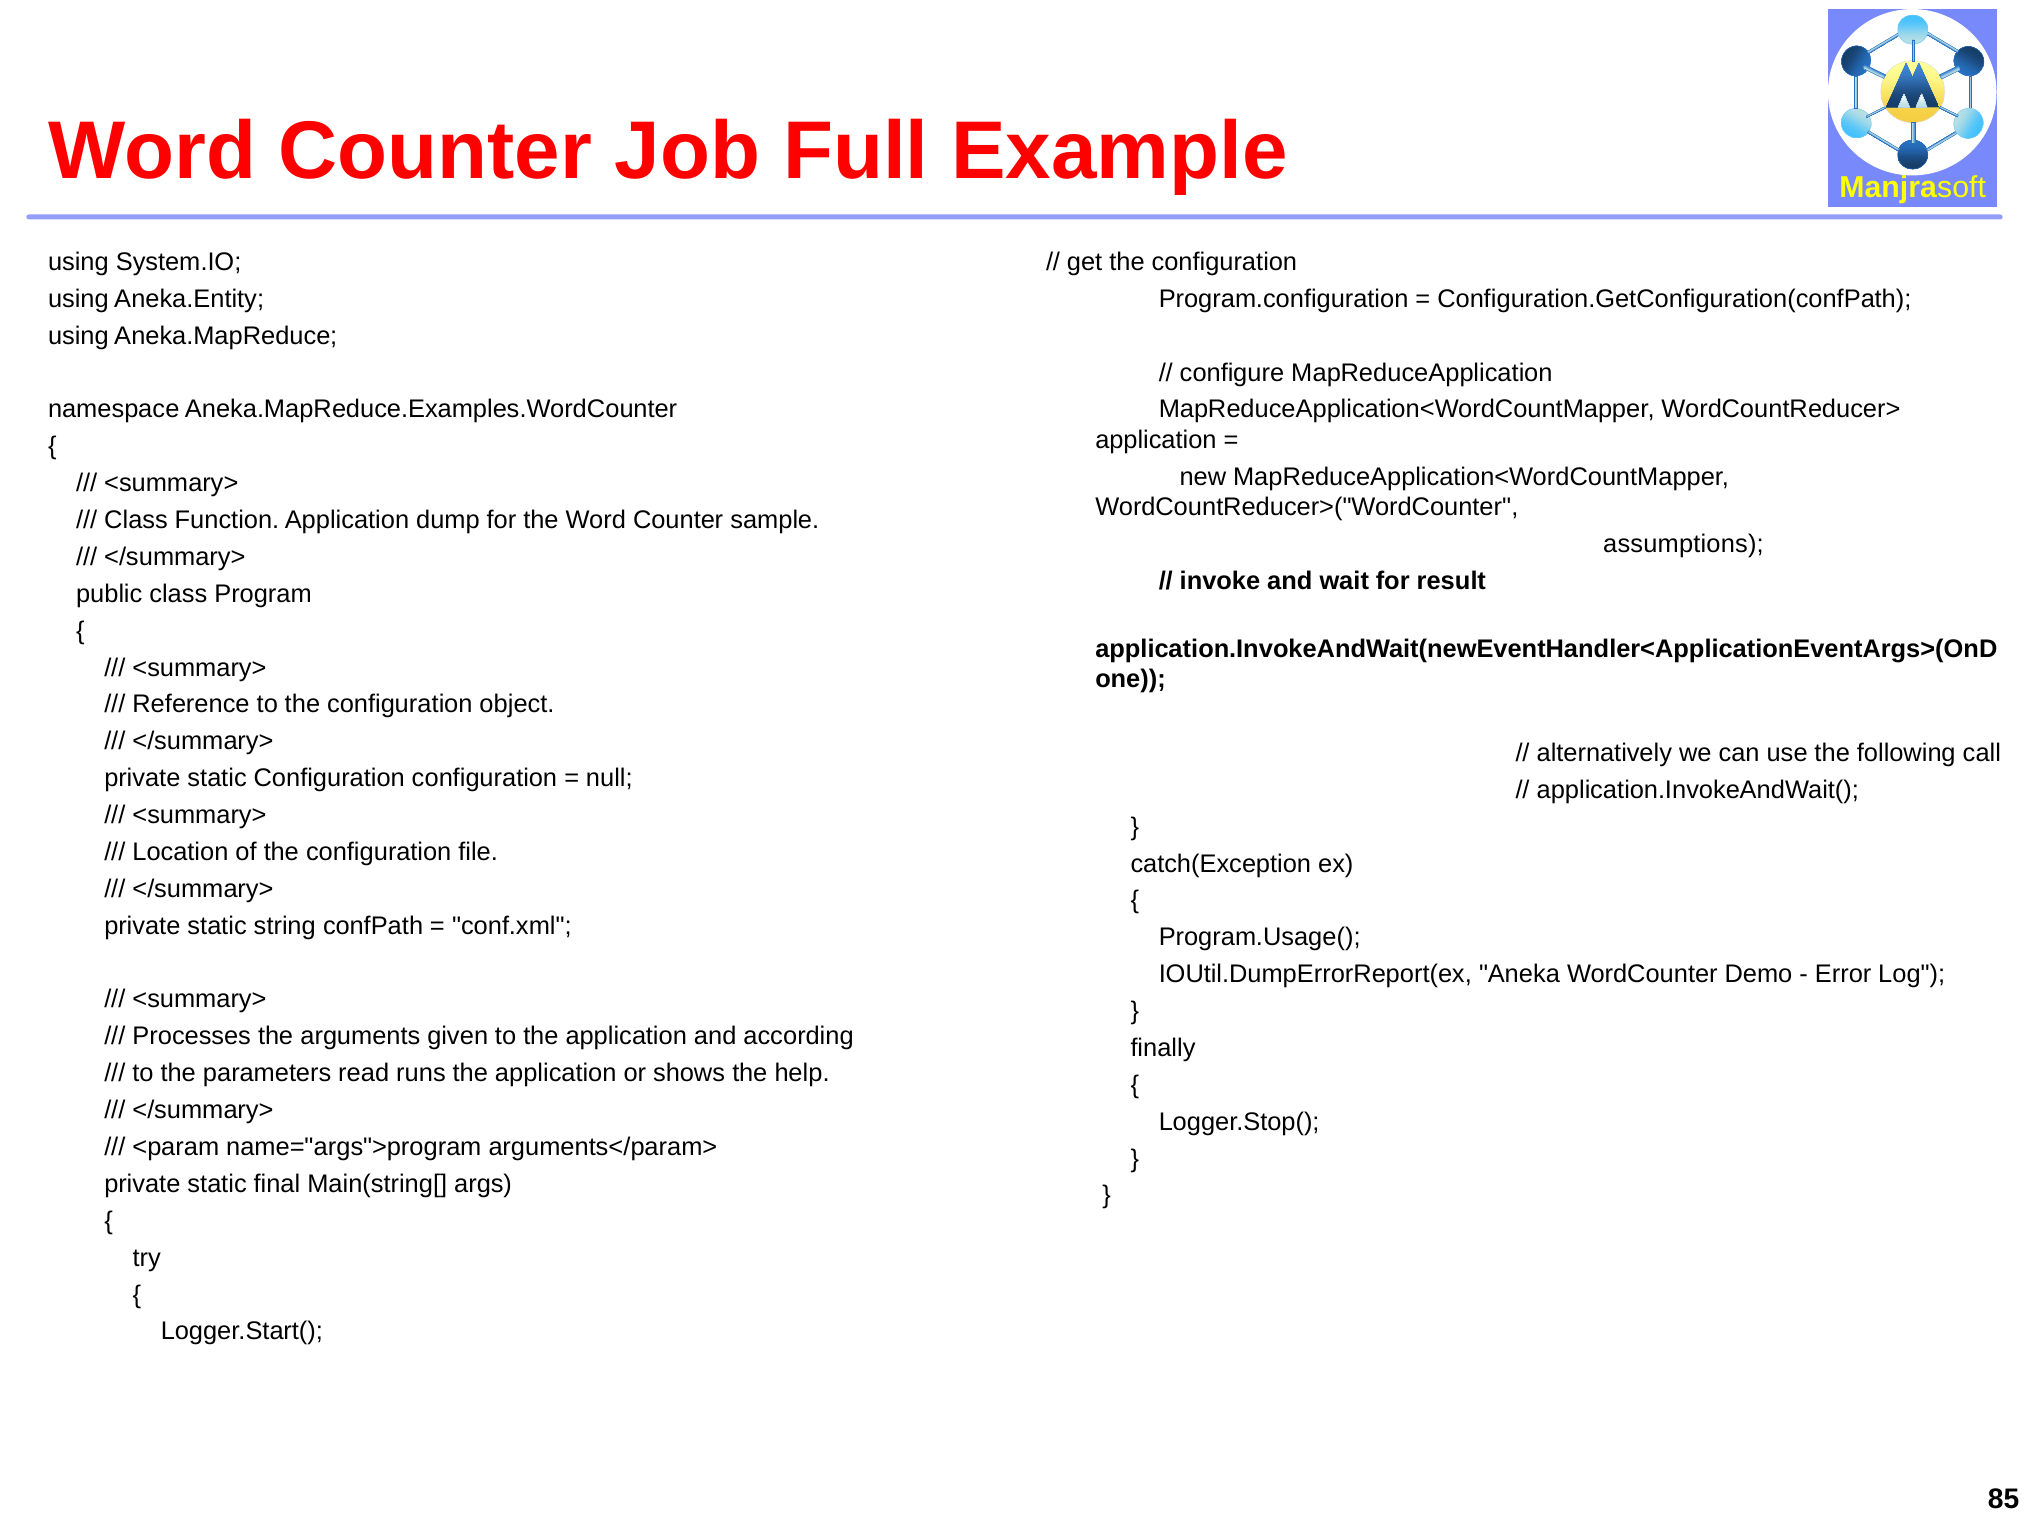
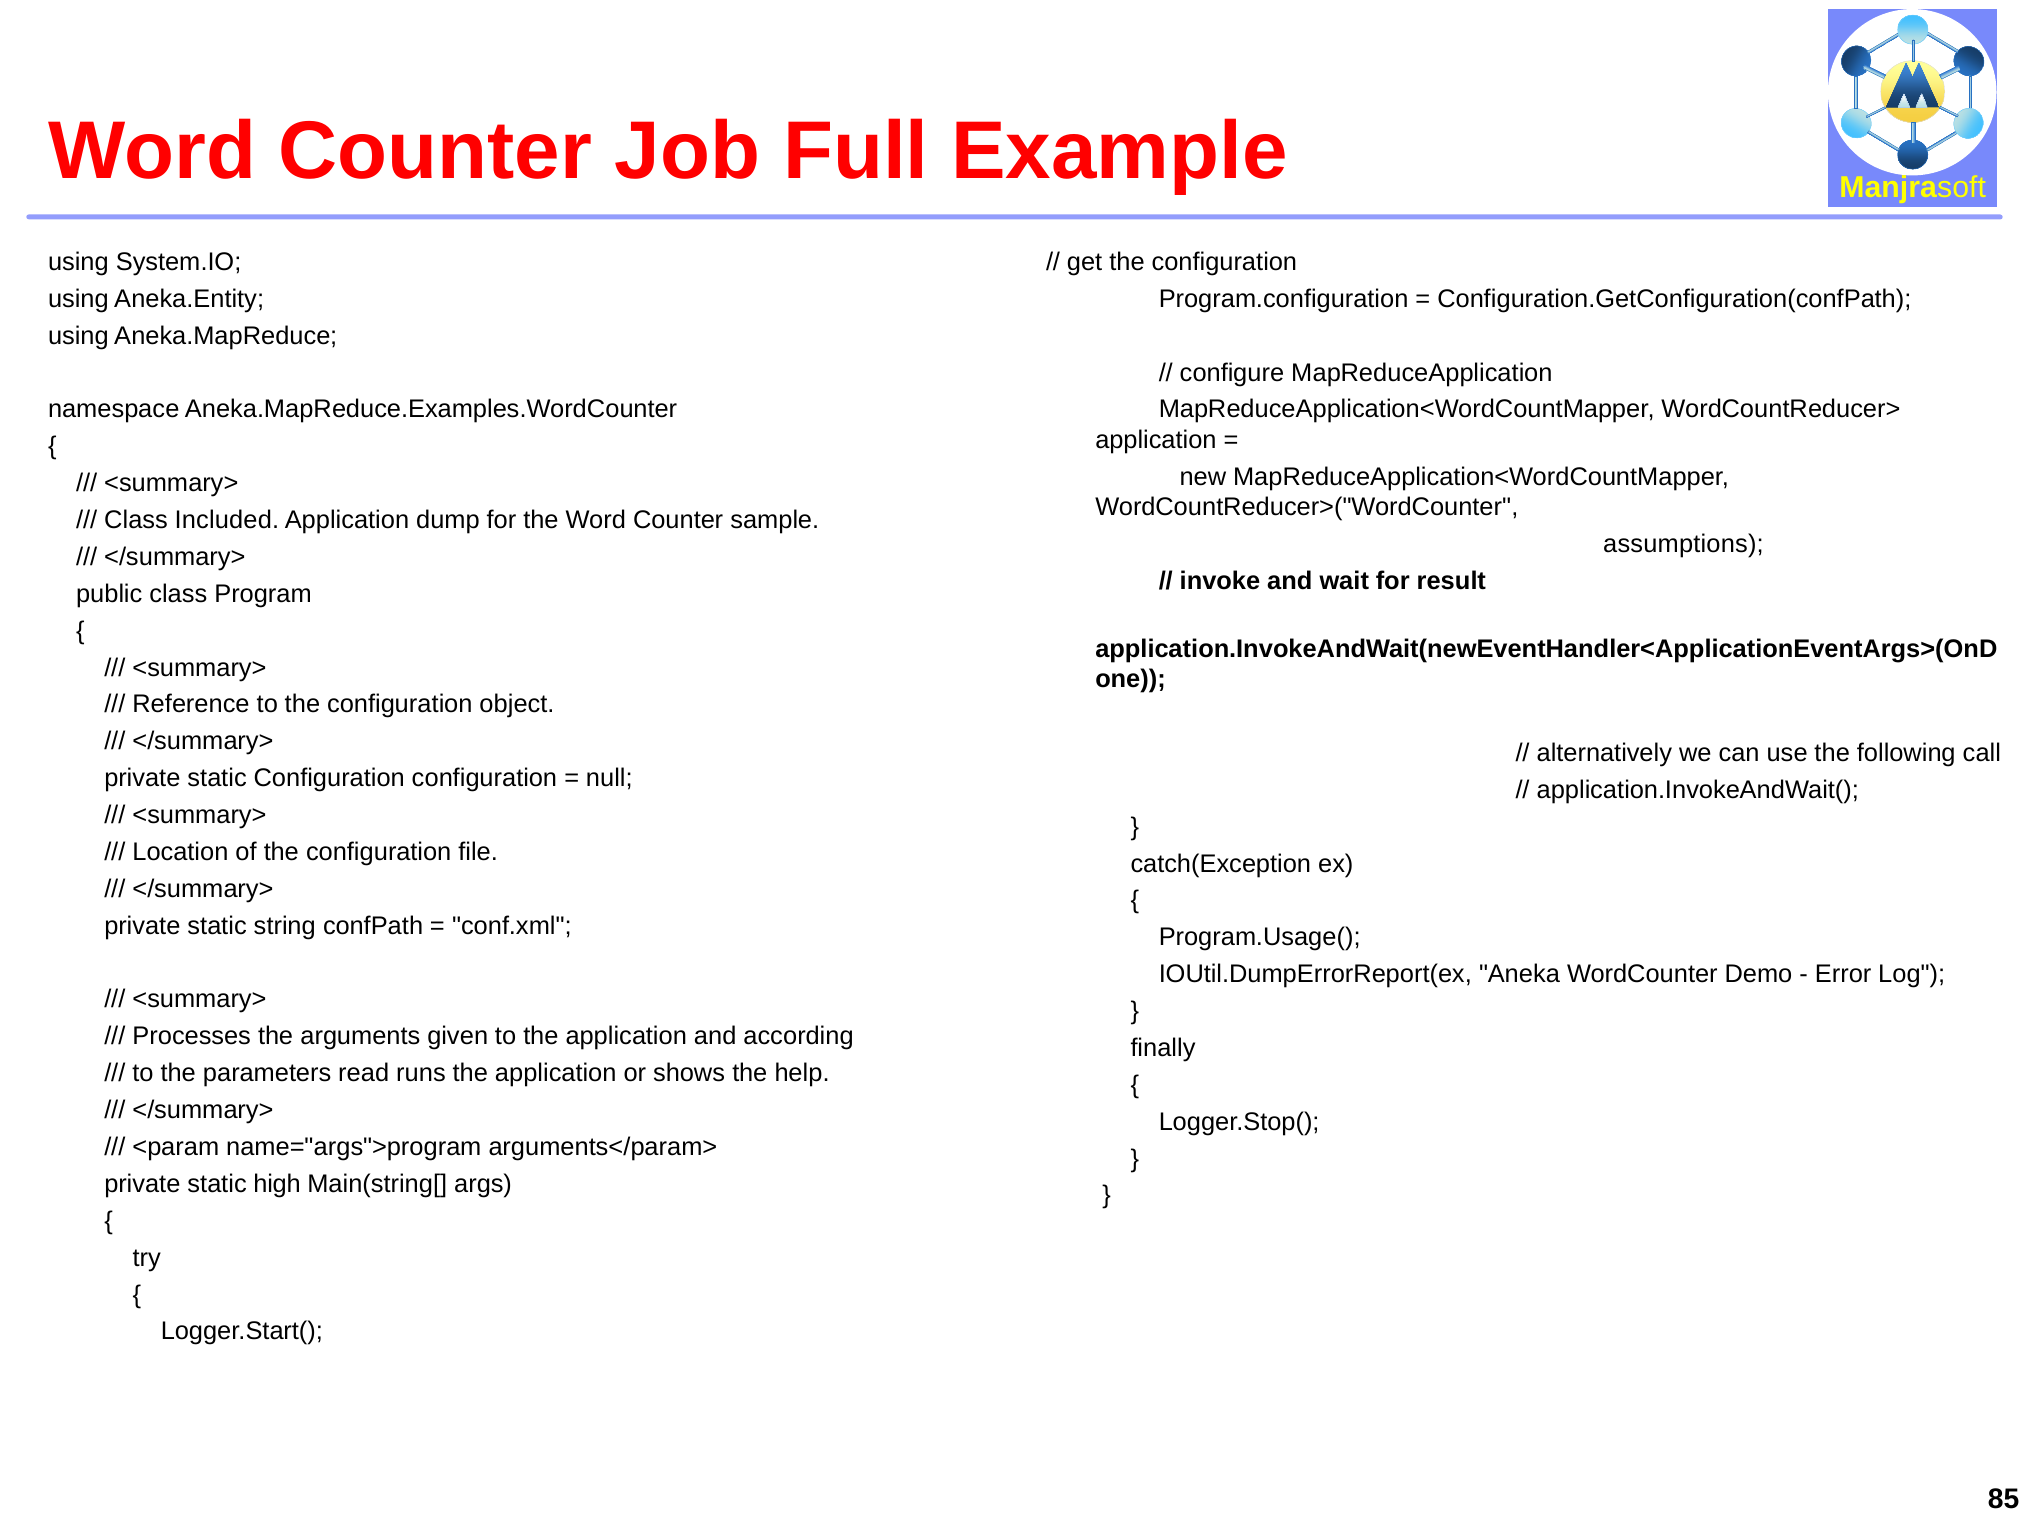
Function: Function -> Included
final: final -> high
